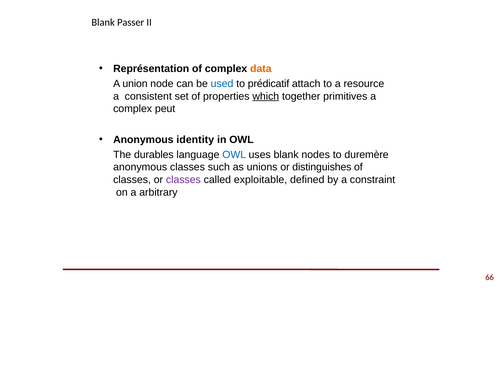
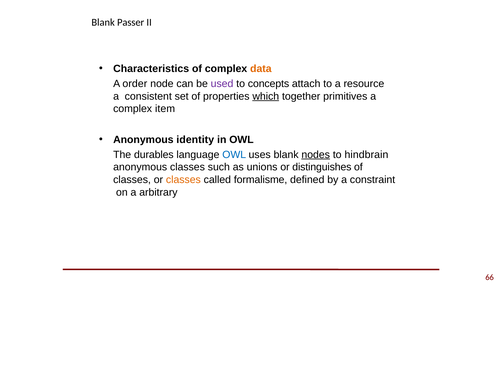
Représentation: Représentation -> Characteristics
union: union -> order
used colour: blue -> purple
prédicatif: prédicatif -> concepts
peut: peut -> item
nodes underline: none -> present
duremère: duremère -> hindbrain
classes at (183, 180) colour: purple -> orange
exploitable: exploitable -> formalisme
